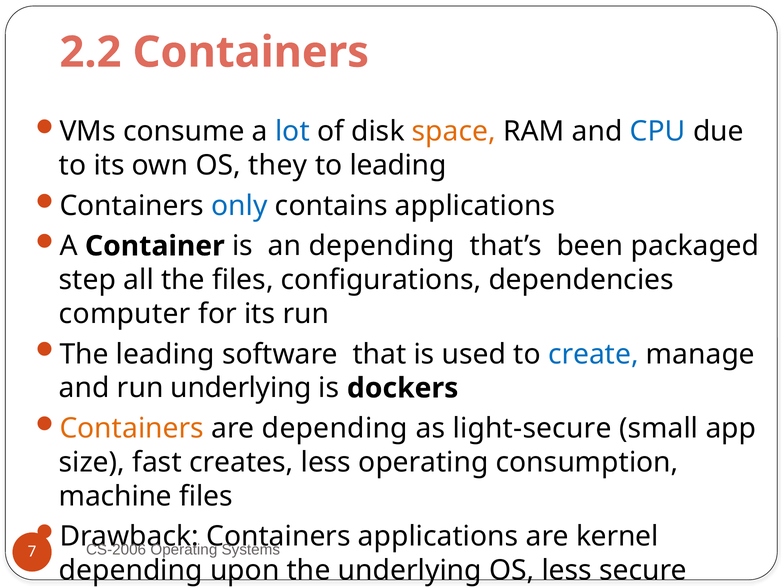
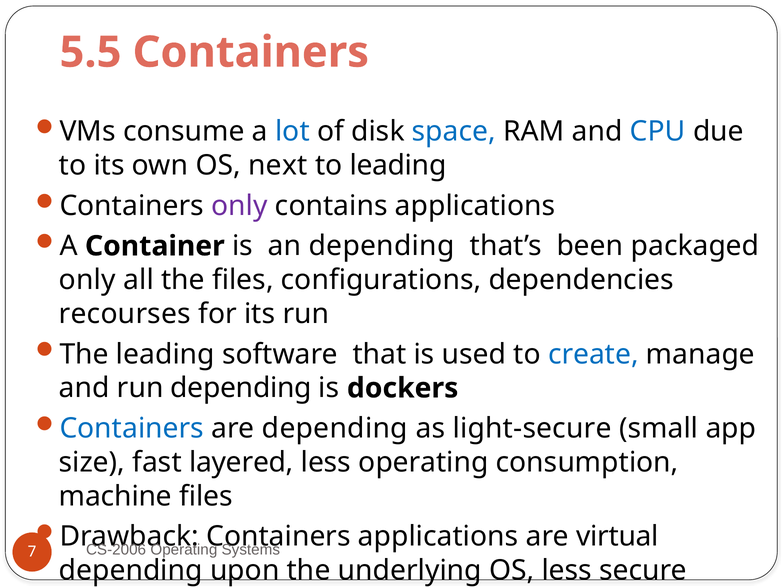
2.2: 2.2 -> 5.5
space colour: orange -> blue
they: they -> next
only at (240, 206) colour: blue -> purple
step at (87, 280): step -> only
computer: computer -> recourses
run underlying: underlying -> depending
Containers at (132, 428) colour: orange -> blue
creates: creates -> layered
kernel: kernel -> virtual
